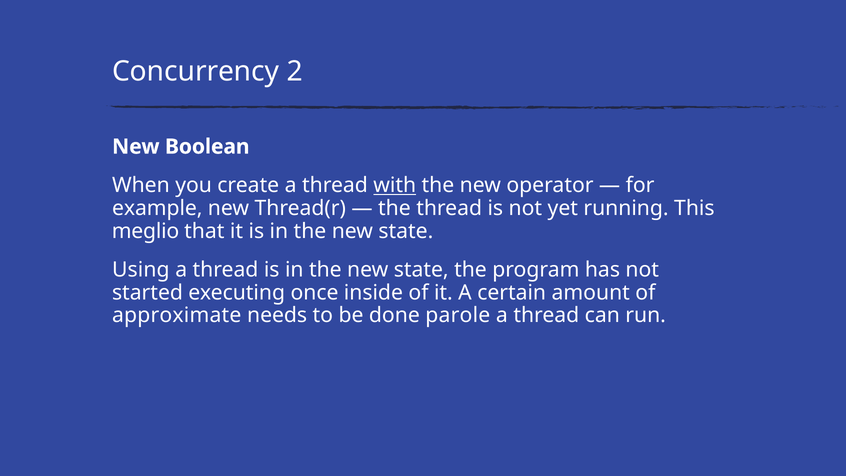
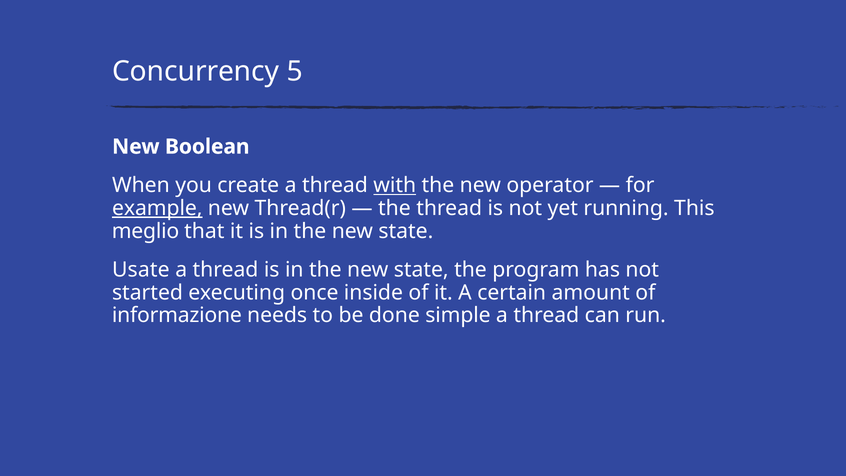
2: 2 -> 5
example underline: none -> present
Using: Using -> Usate
approximate: approximate -> informazione
parole: parole -> simple
